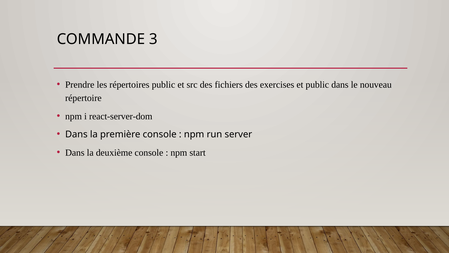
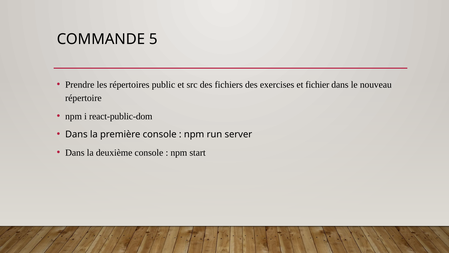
3: 3 -> 5
et public: public -> fichier
react-server-dom: react-server-dom -> react-public-dom
